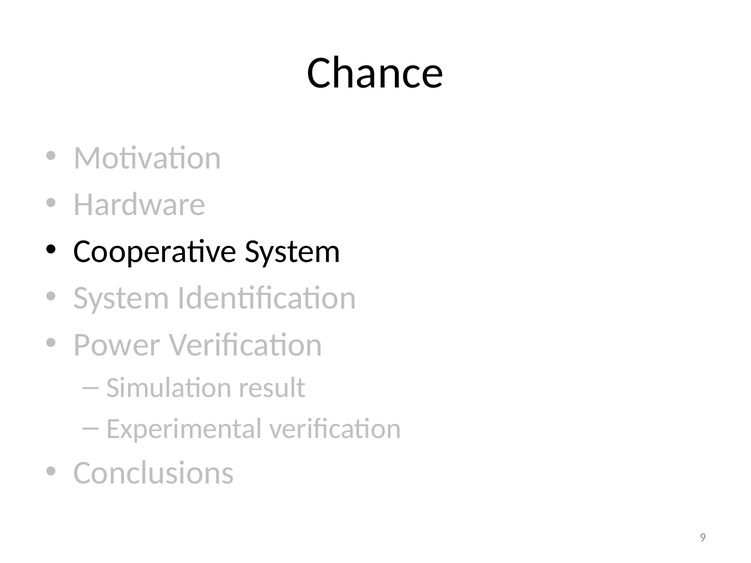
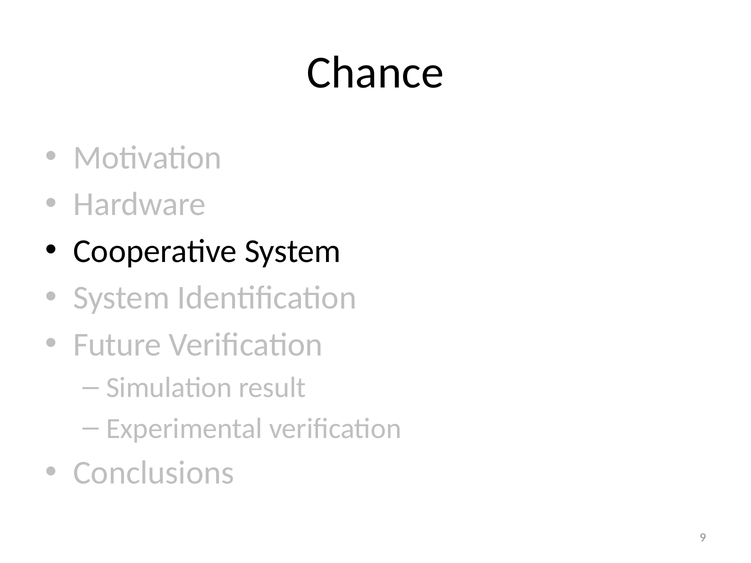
Power: Power -> Future
